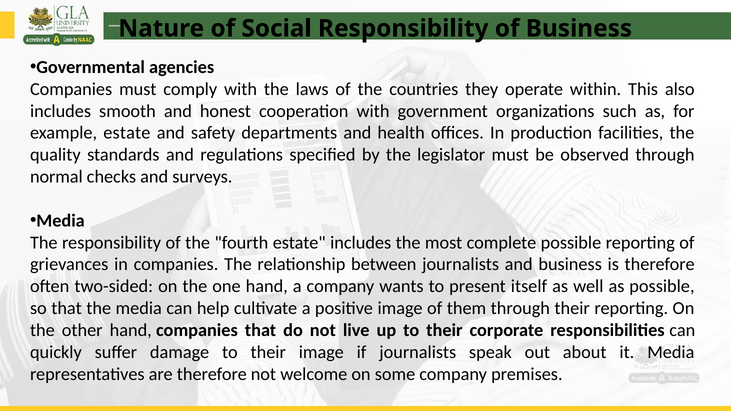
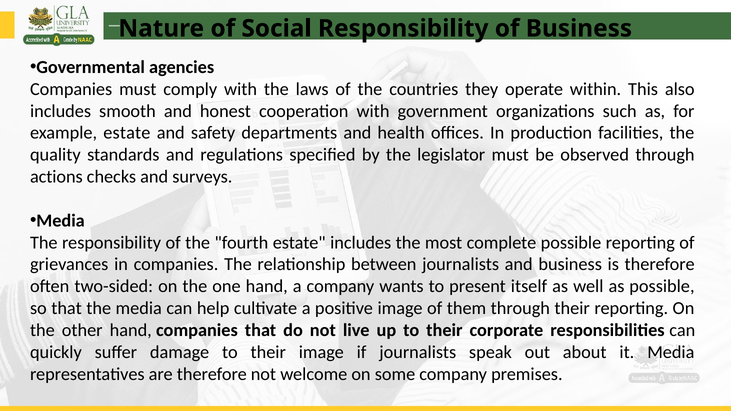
normal: normal -> actions
